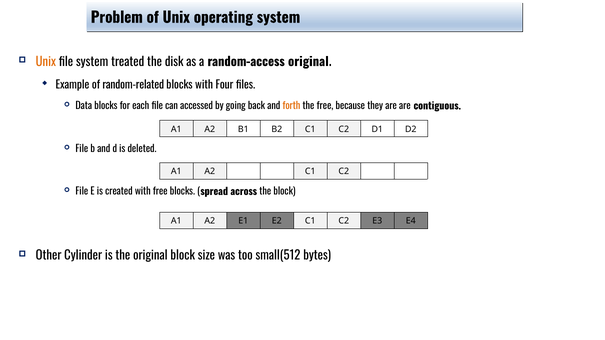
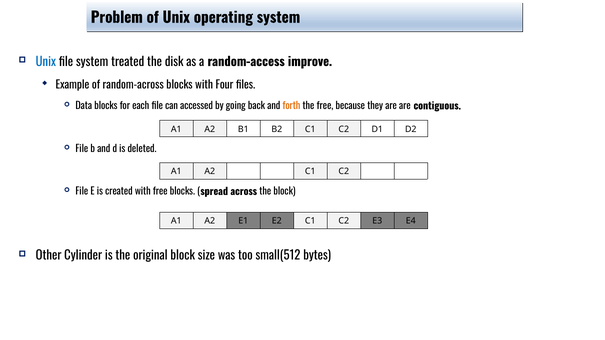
Unix at (46, 62) colour: orange -> blue
random-access original: original -> improve
random-related: random-related -> random-across
